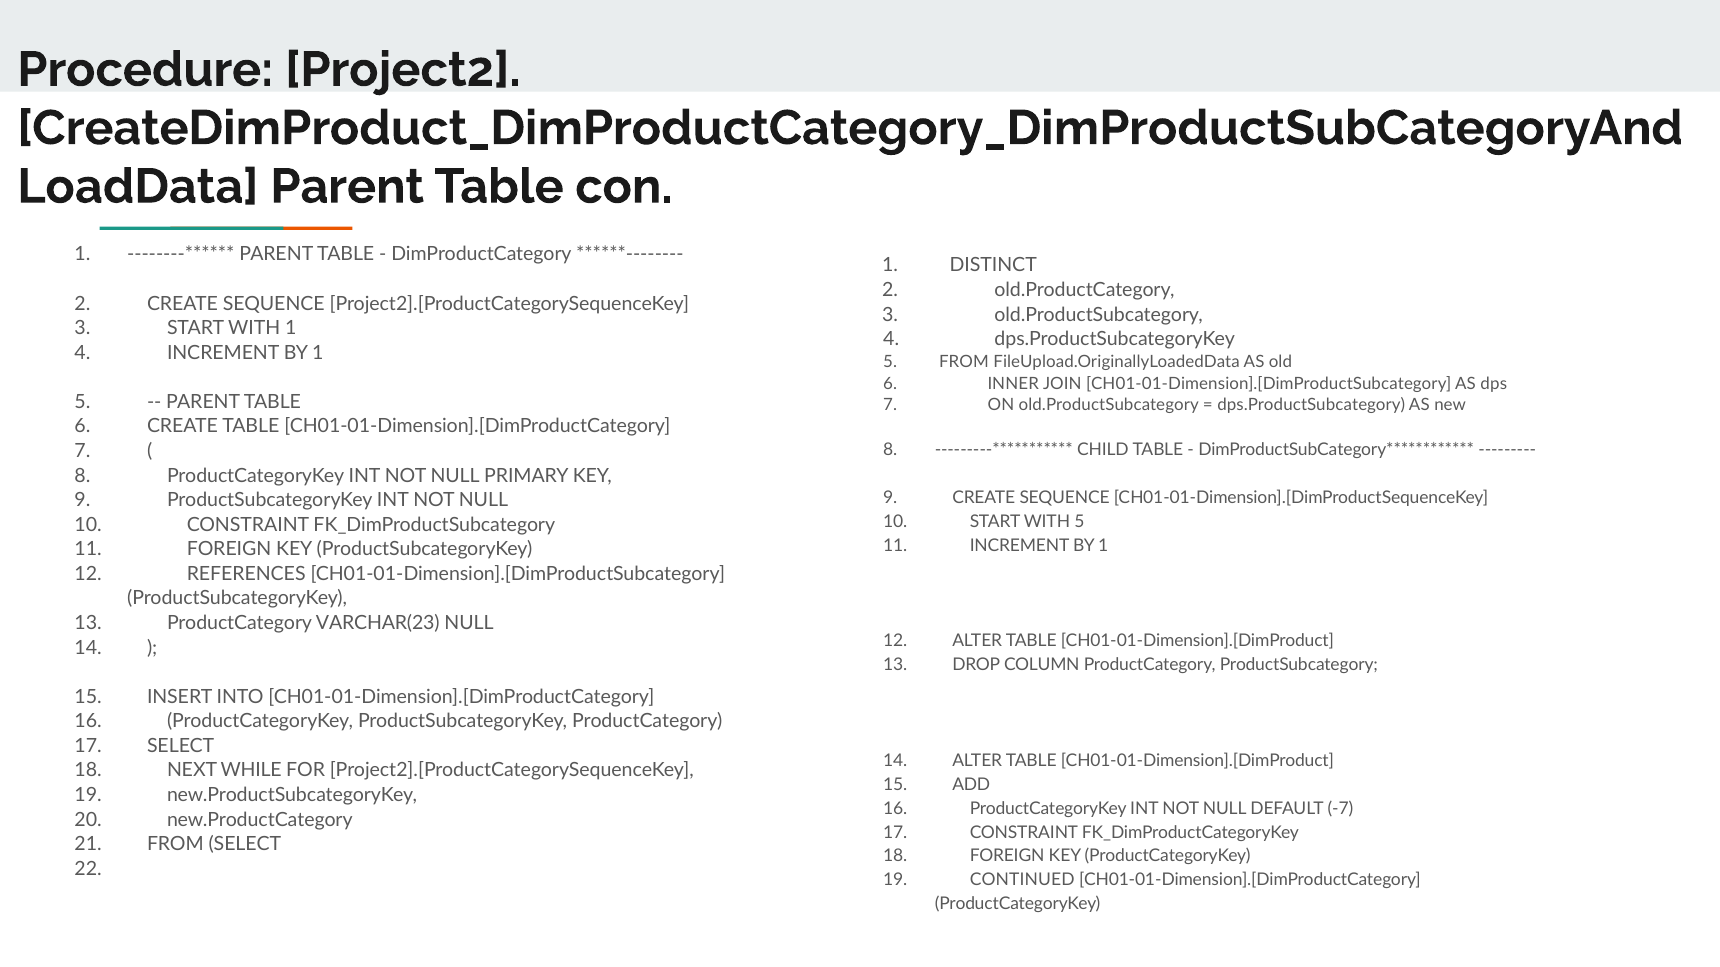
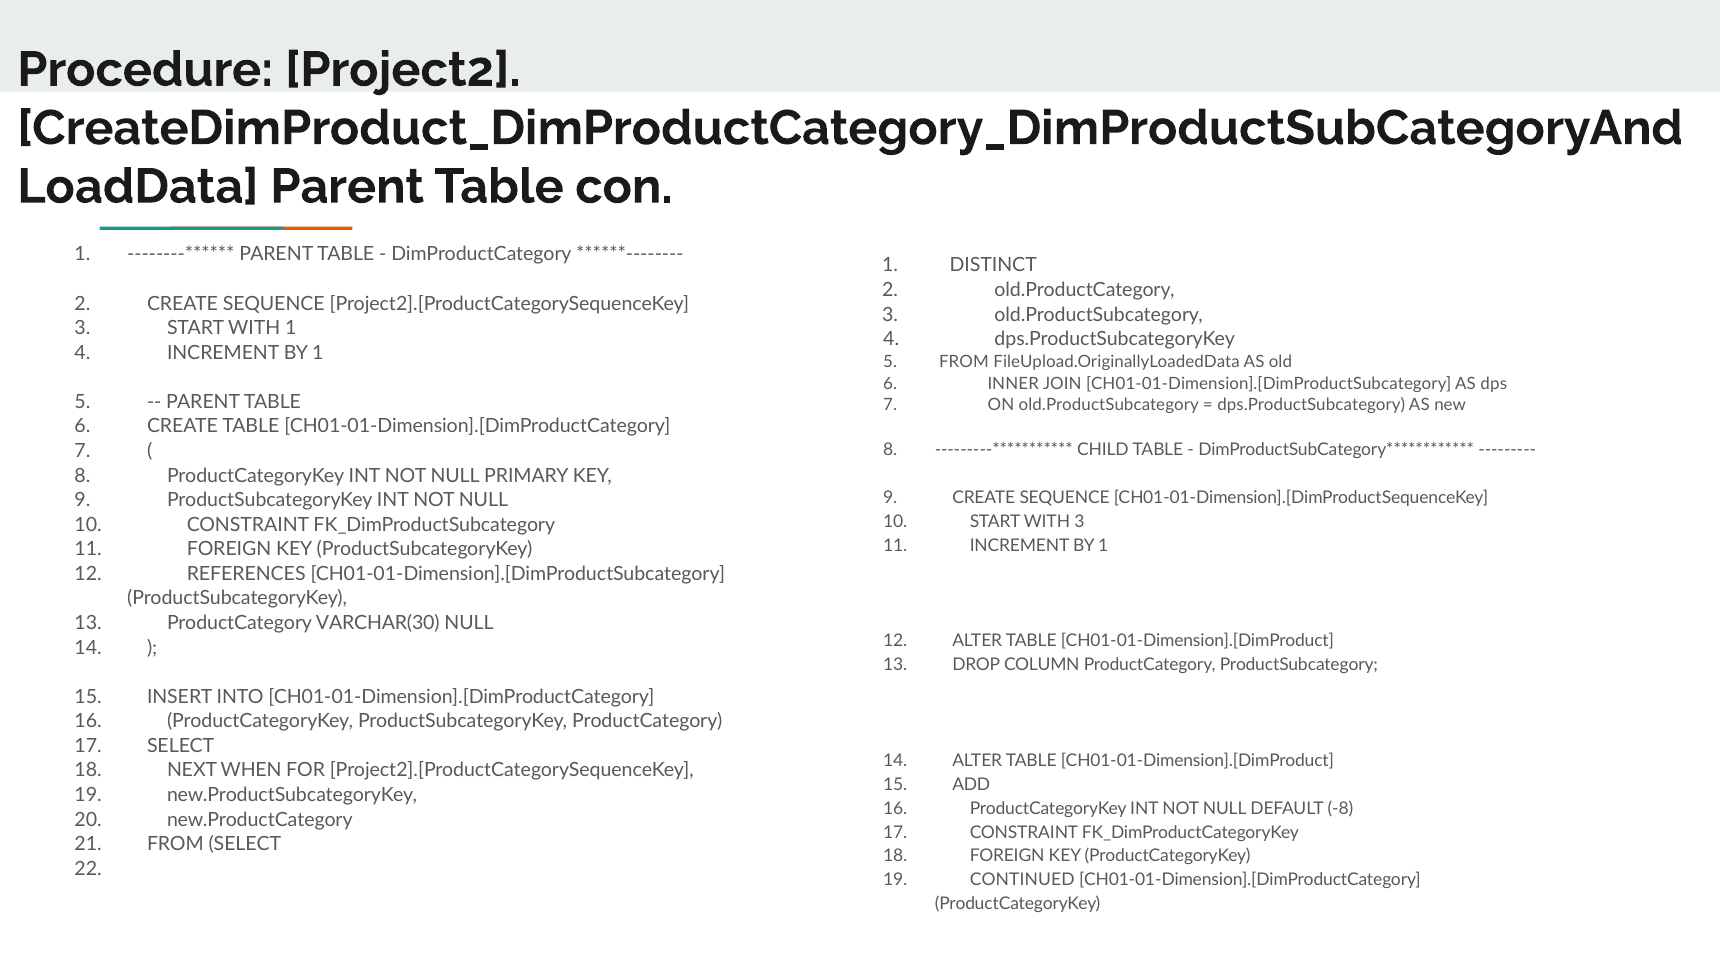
WITH 5: 5 -> 3
VARCHAR(23: VARCHAR(23 -> VARCHAR(30
WHILE: WHILE -> WHEN
-7: -7 -> -8
